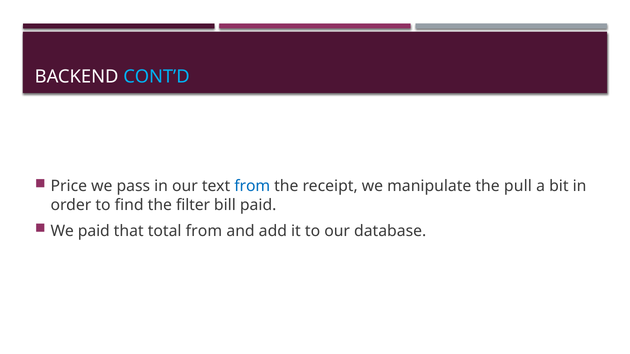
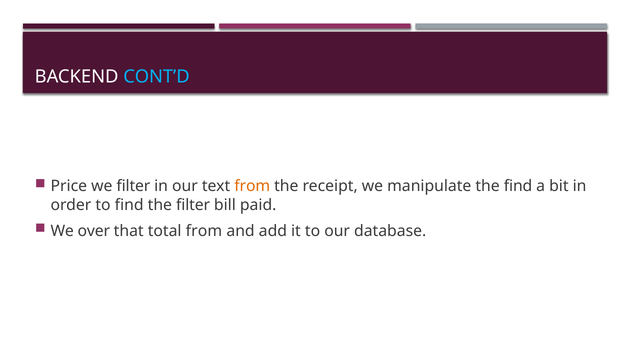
we pass: pass -> filter
from at (252, 186) colour: blue -> orange
the pull: pull -> find
We paid: paid -> over
